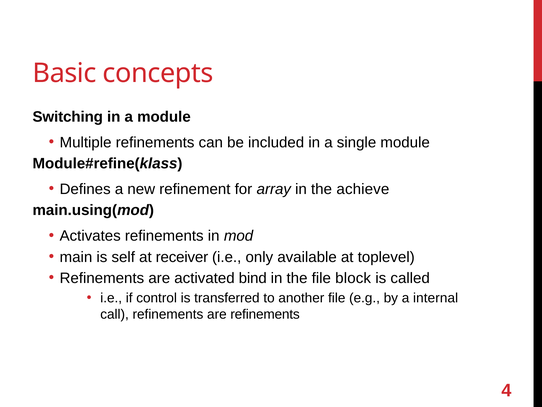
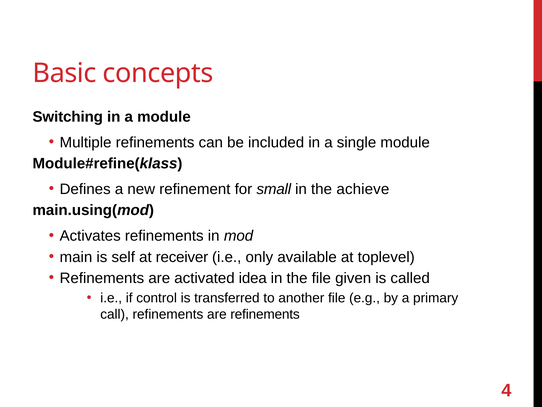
array: array -> small
bind: bind -> idea
block: block -> given
internal: internal -> primary
